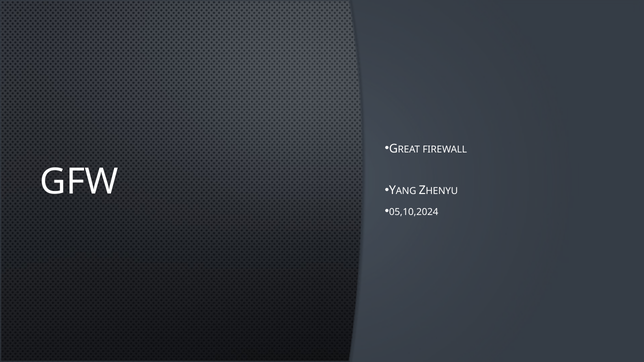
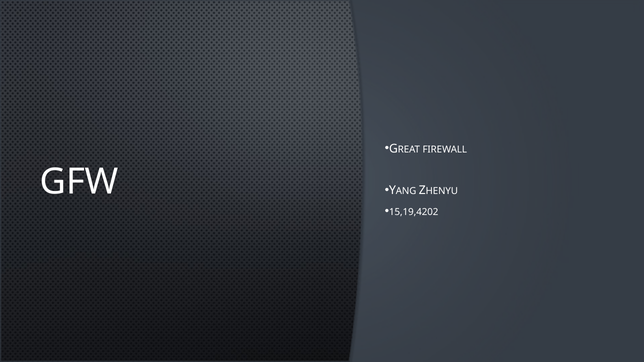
05,10,2024: 05,10,2024 -> 15,19,4202
